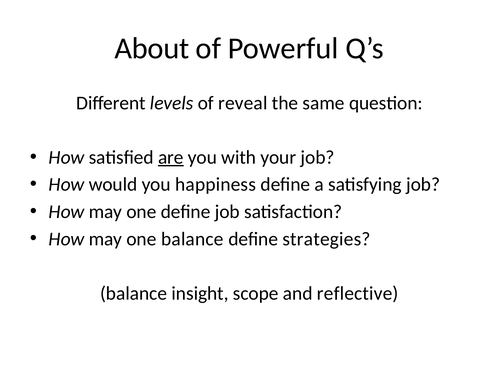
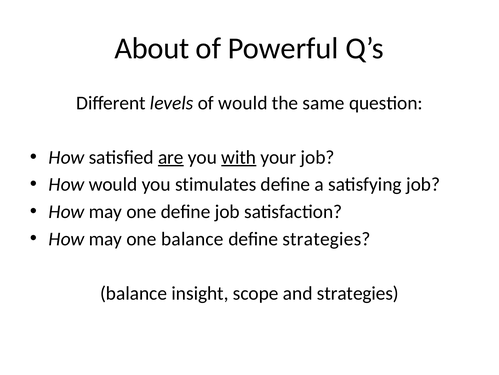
of reveal: reveal -> would
with underline: none -> present
happiness: happiness -> stimulates
and reflective: reflective -> strategies
